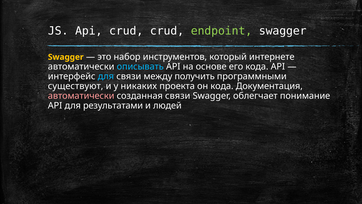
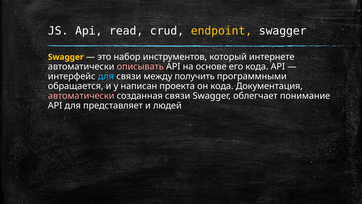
Api crud: crud -> read
endpoint colour: light green -> yellow
описывать colour: light blue -> pink
существуют: существуют -> обращается
никаких: никаких -> написан
результатами: результатами -> представляет
